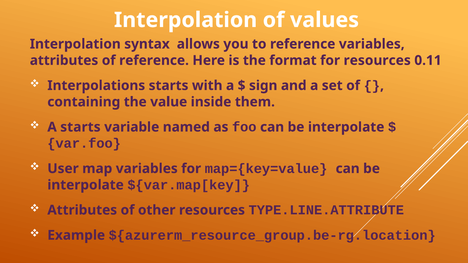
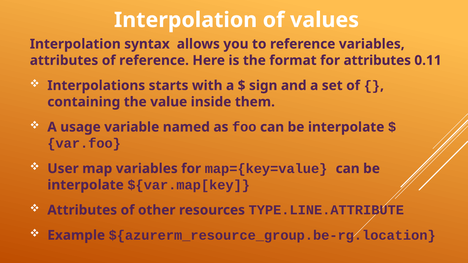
for resources: resources -> attributes
A starts: starts -> usage
